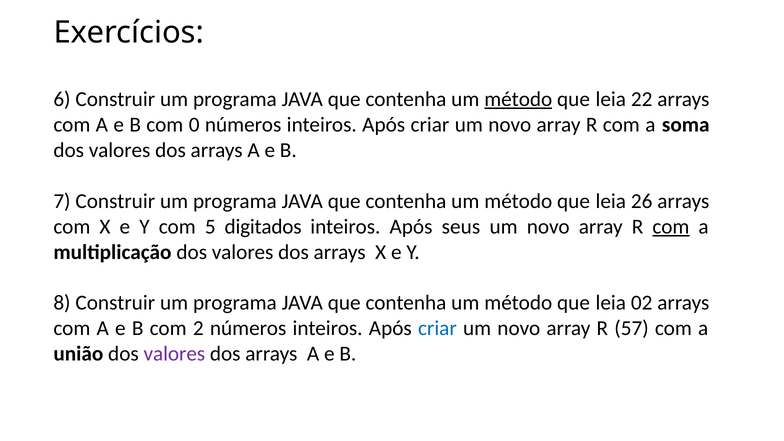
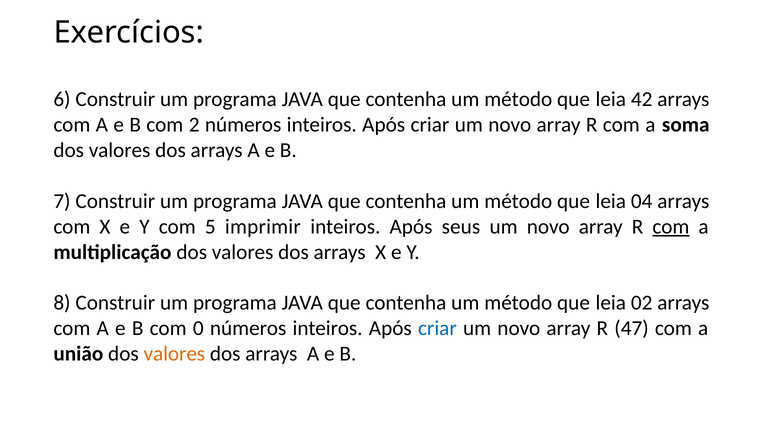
método at (518, 99) underline: present -> none
22: 22 -> 42
0: 0 -> 2
26: 26 -> 04
digitados: digitados -> imprimir
2: 2 -> 0
57: 57 -> 47
valores at (174, 354) colour: purple -> orange
